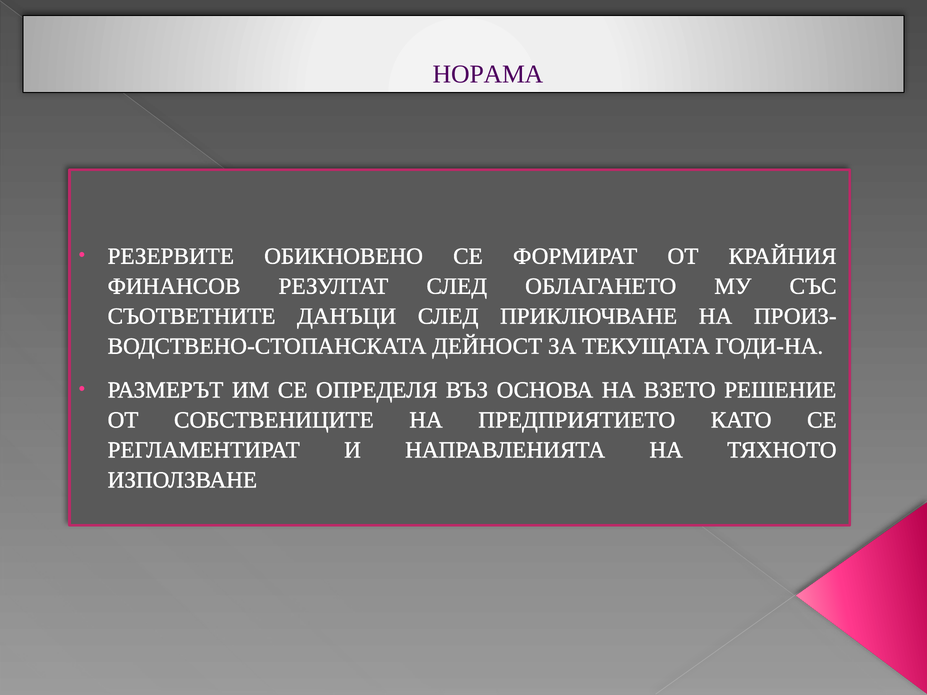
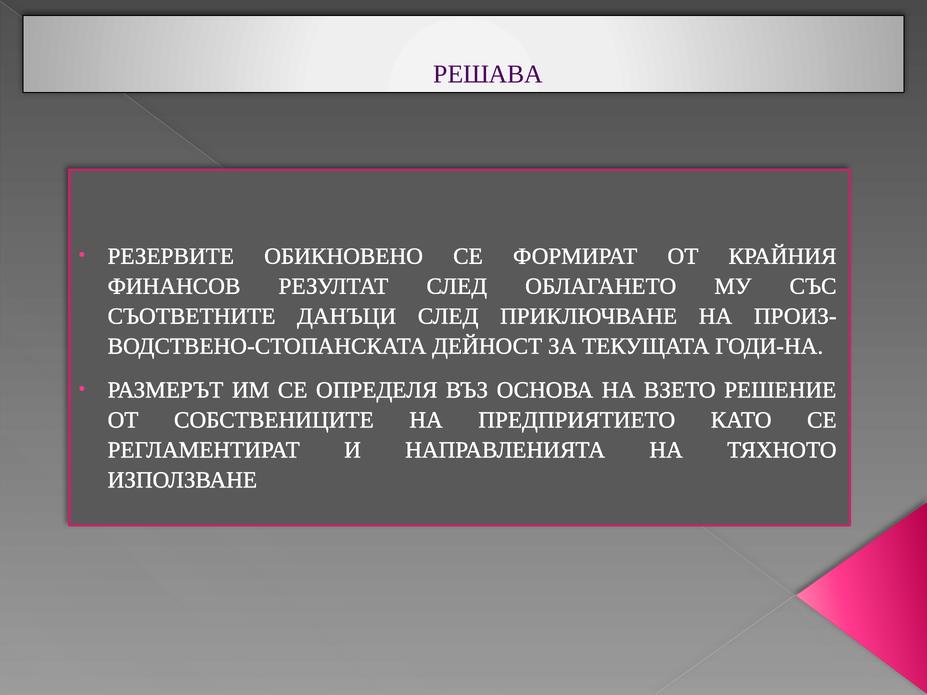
НОРАМА: НОРАМА -> РЕШАВА
